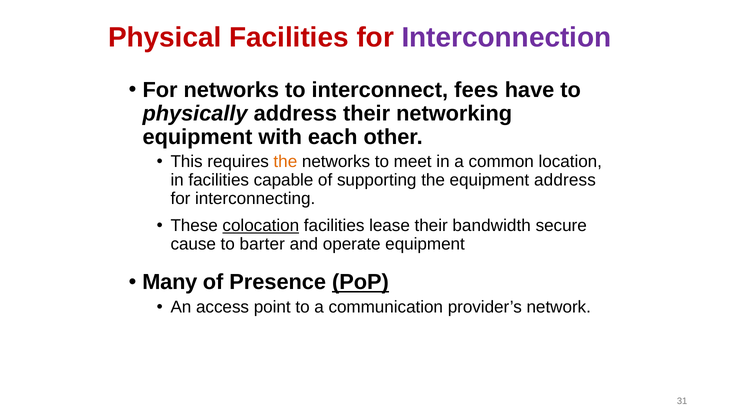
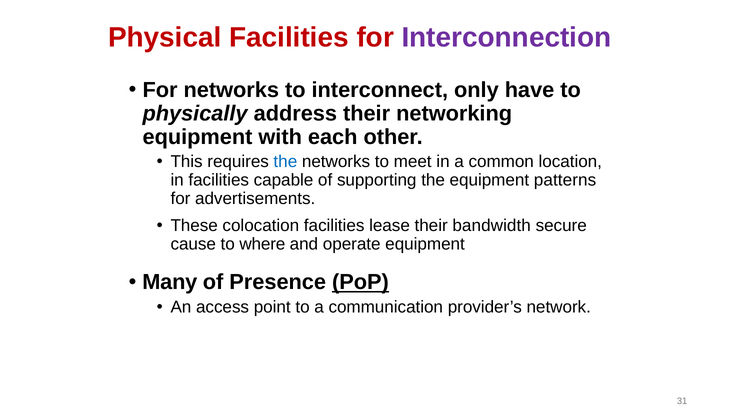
fees: fees -> only
the at (285, 162) colour: orange -> blue
equipment address: address -> patterns
interconnecting: interconnecting -> advertisements
colocation underline: present -> none
barter: barter -> where
